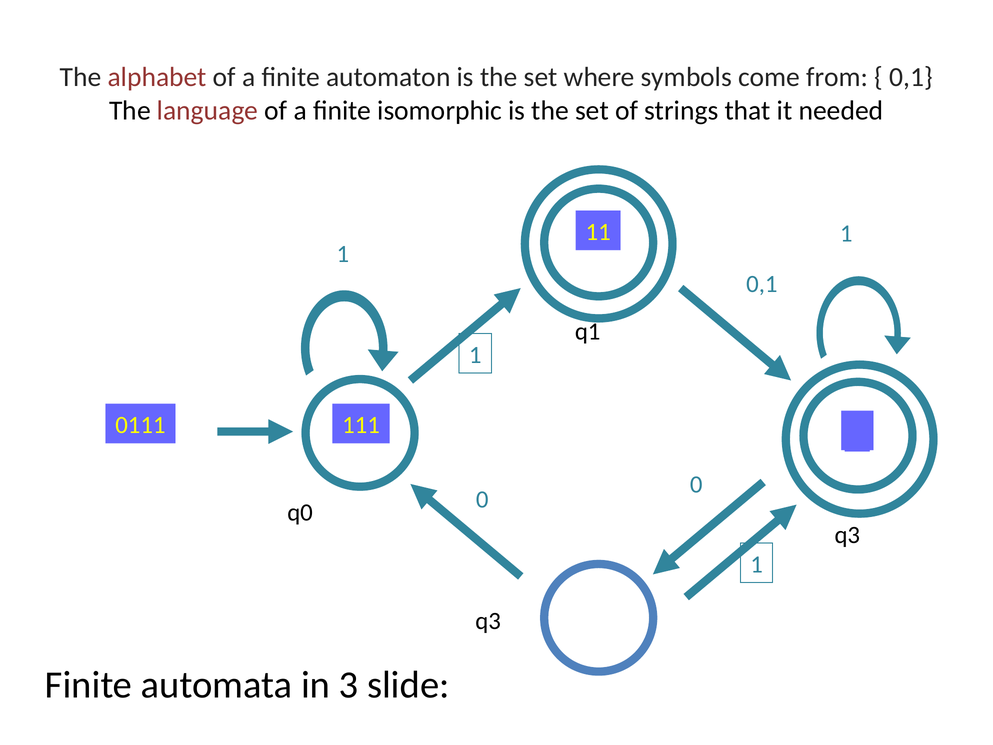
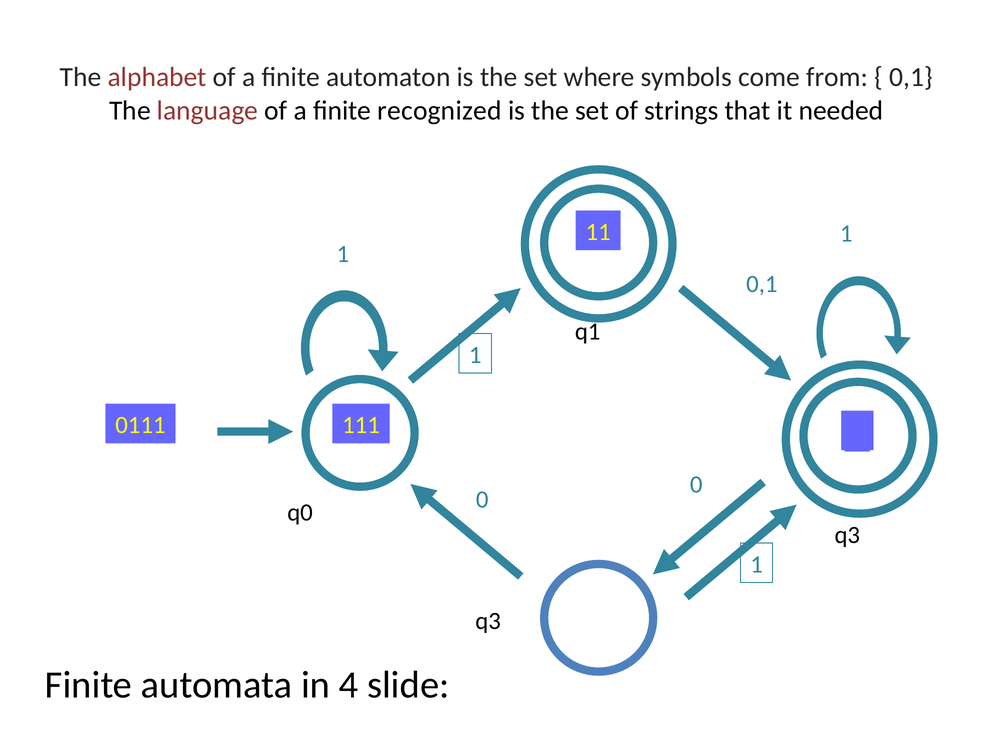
isomorphic: isomorphic -> recognized
3: 3 -> 4
